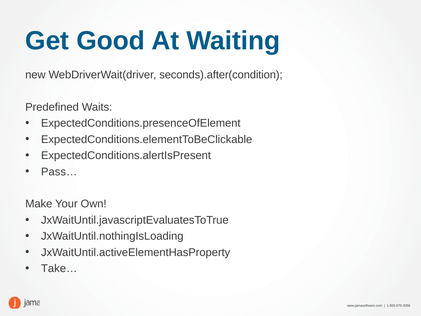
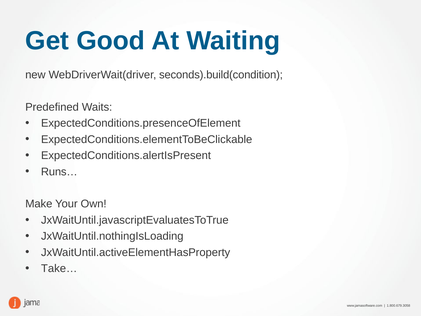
seconds).after(condition: seconds).after(condition -> seconds).build(condition
Pass…: Pass… -> Runs…
